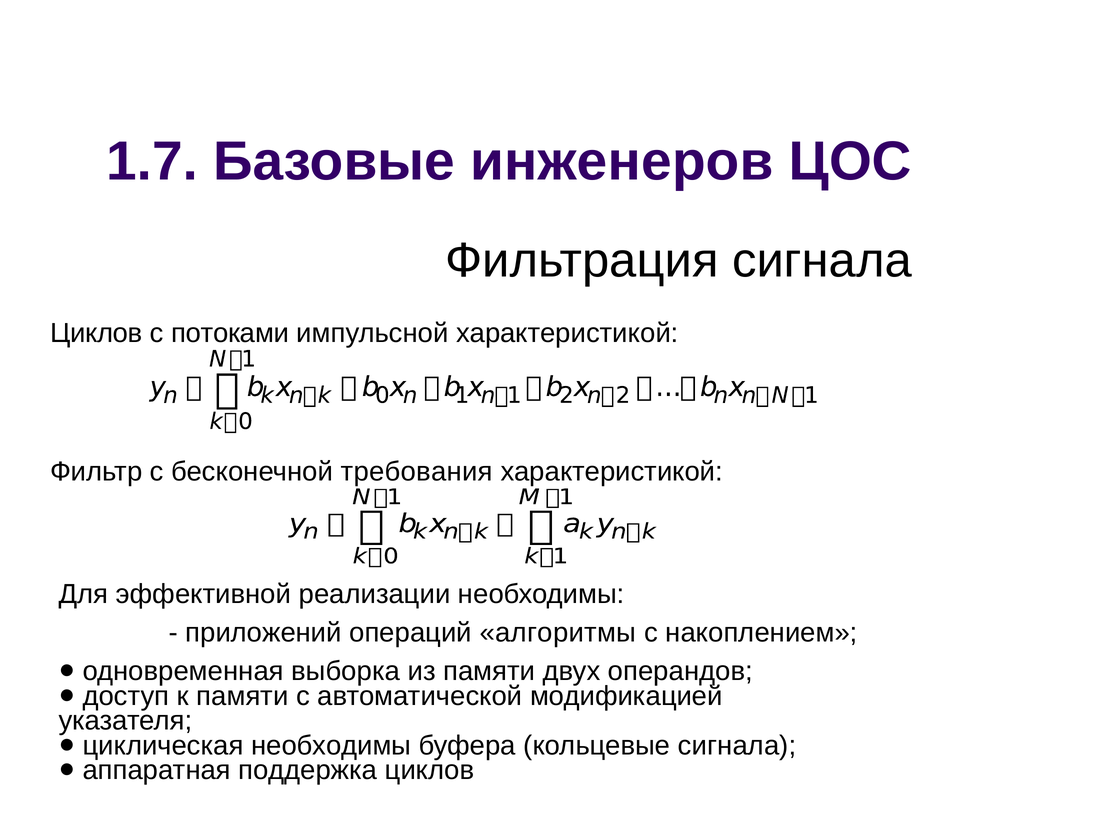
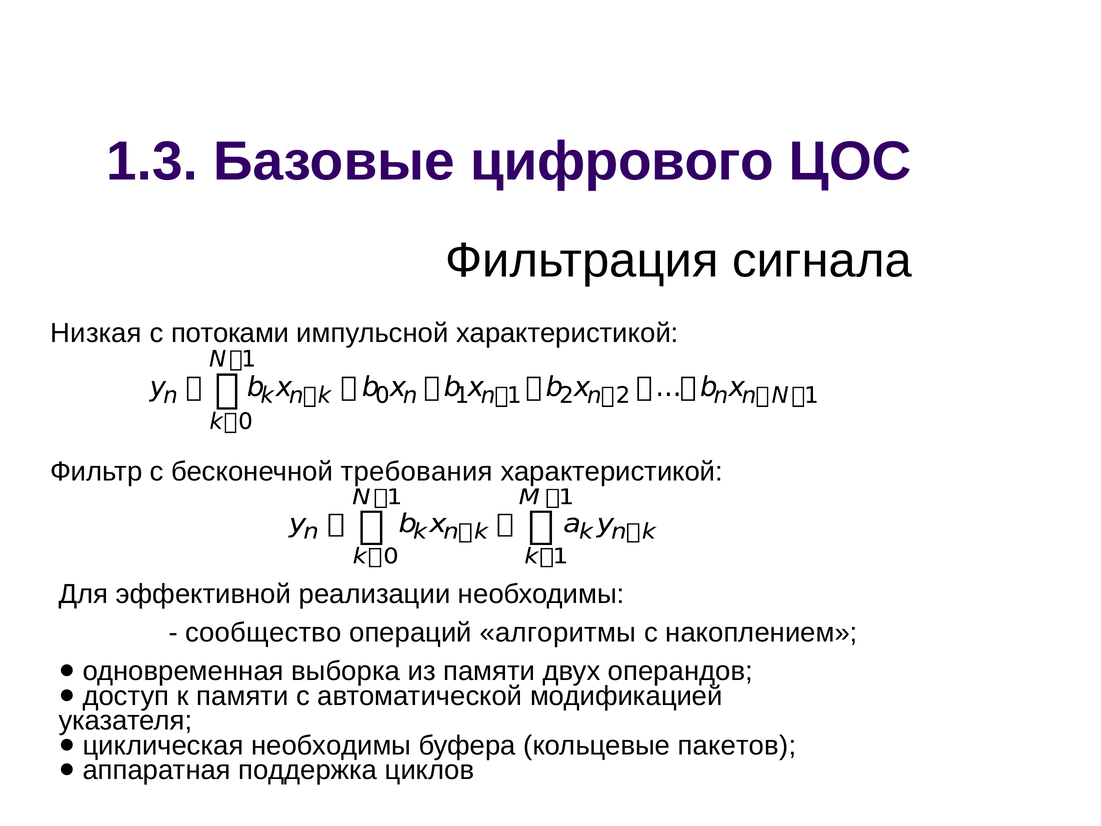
1.7: 1.7 -> 1.3
инженеров: инженеров -> цифрового
Циклов at (96, 333): Циклов -> Низкая
приложений: приложений -> сообщество
кольцевые сигнала: сигнала -> пакетов
